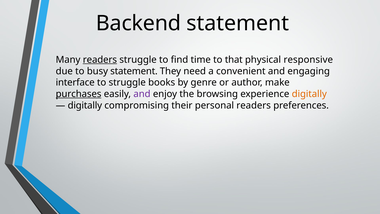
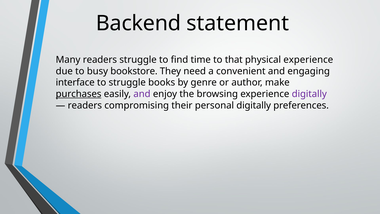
readers at (100, 60) underline: present -> none
physical responsive: responsive -> experience
busy statement: statement -> bookstore
digitally at (309, 94) colour: orange -> purple
digitally at (85, 105): digitally -> readers
personal readers: readers -> digitally
